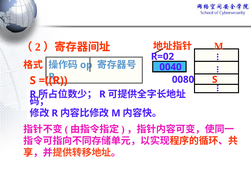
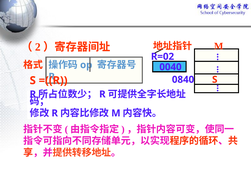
0080: 0080 -> 0840
